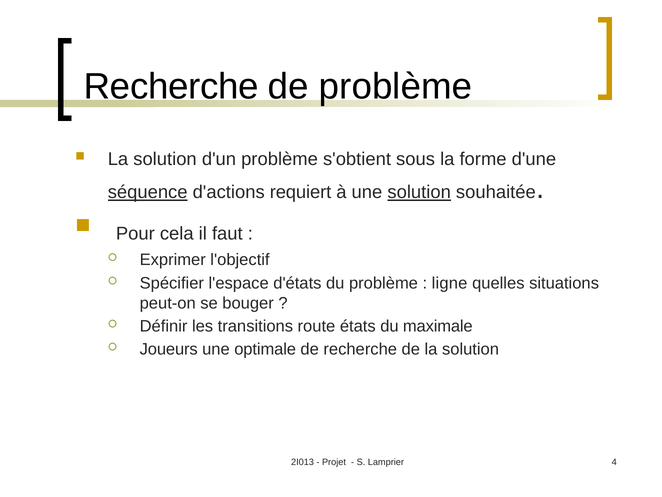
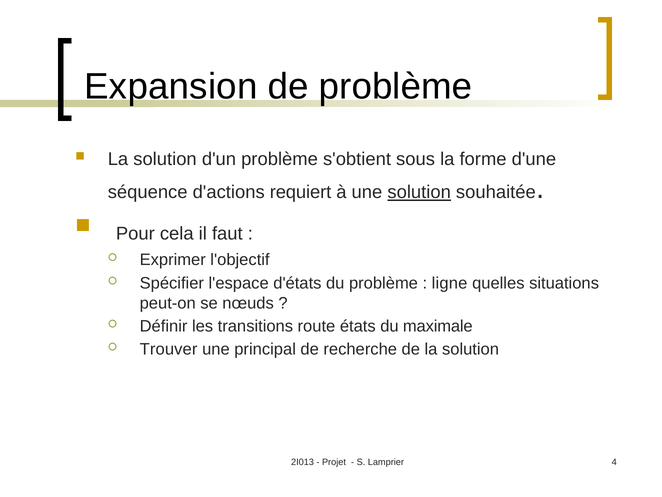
Recherche at (171, 86): Recherche -> Expansion
séquence underline: present -> none
bouger: bouger -> nœuds
Joueurs: Joueurs -> Trouver
optimale: optimale -> principal
